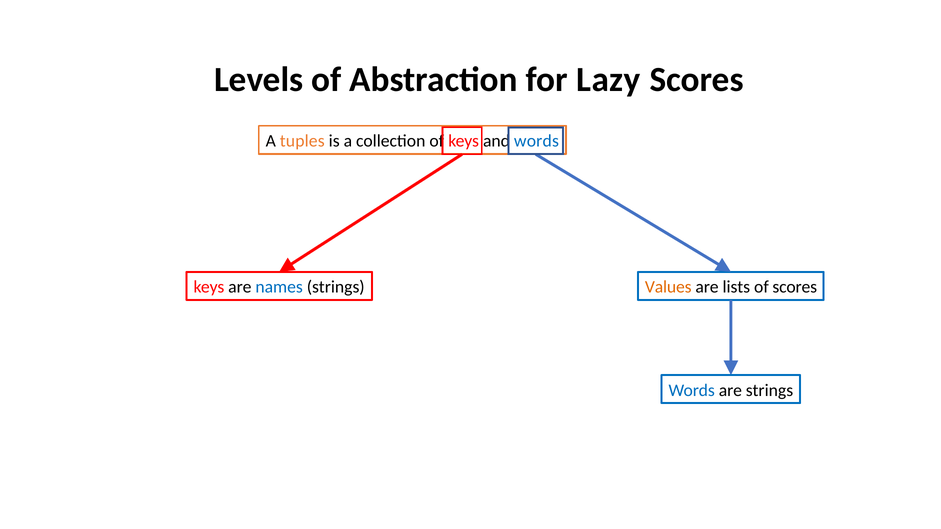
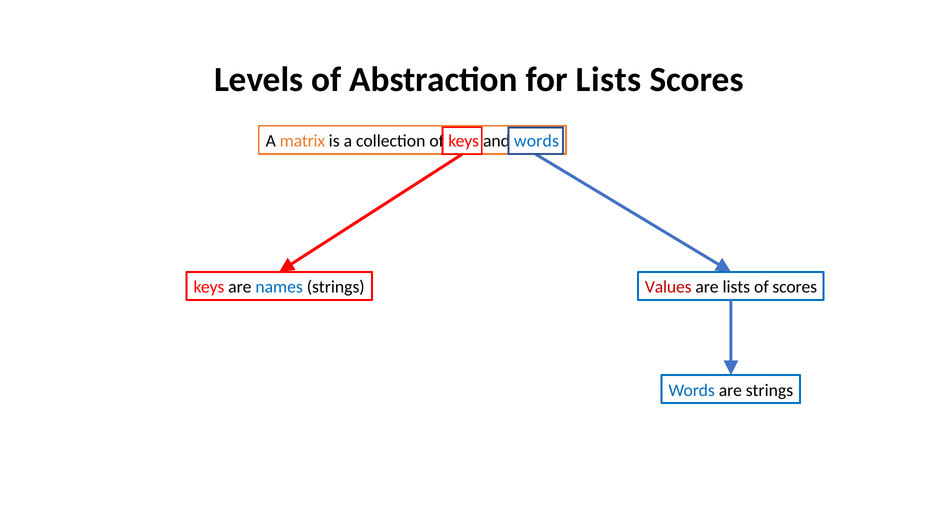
for Lazy: Lazy -> Lists
tuples: tuples -> matrix
Values colour: orange -> red
